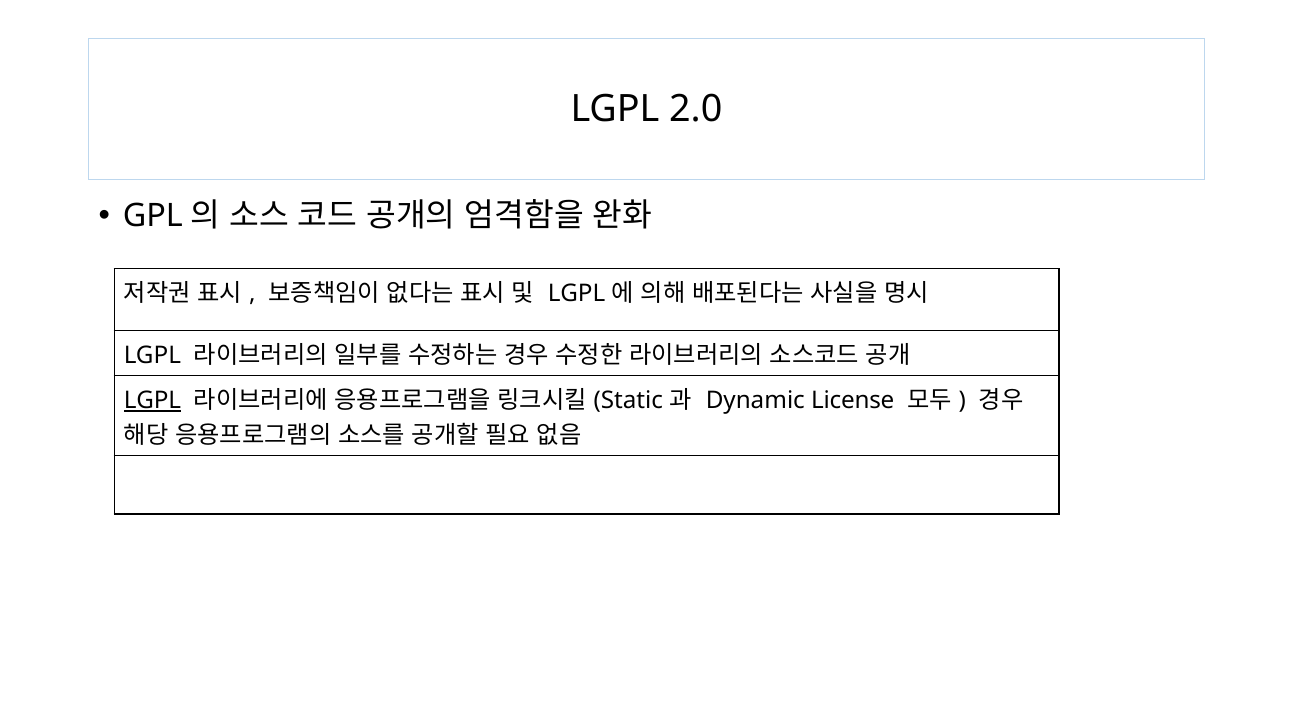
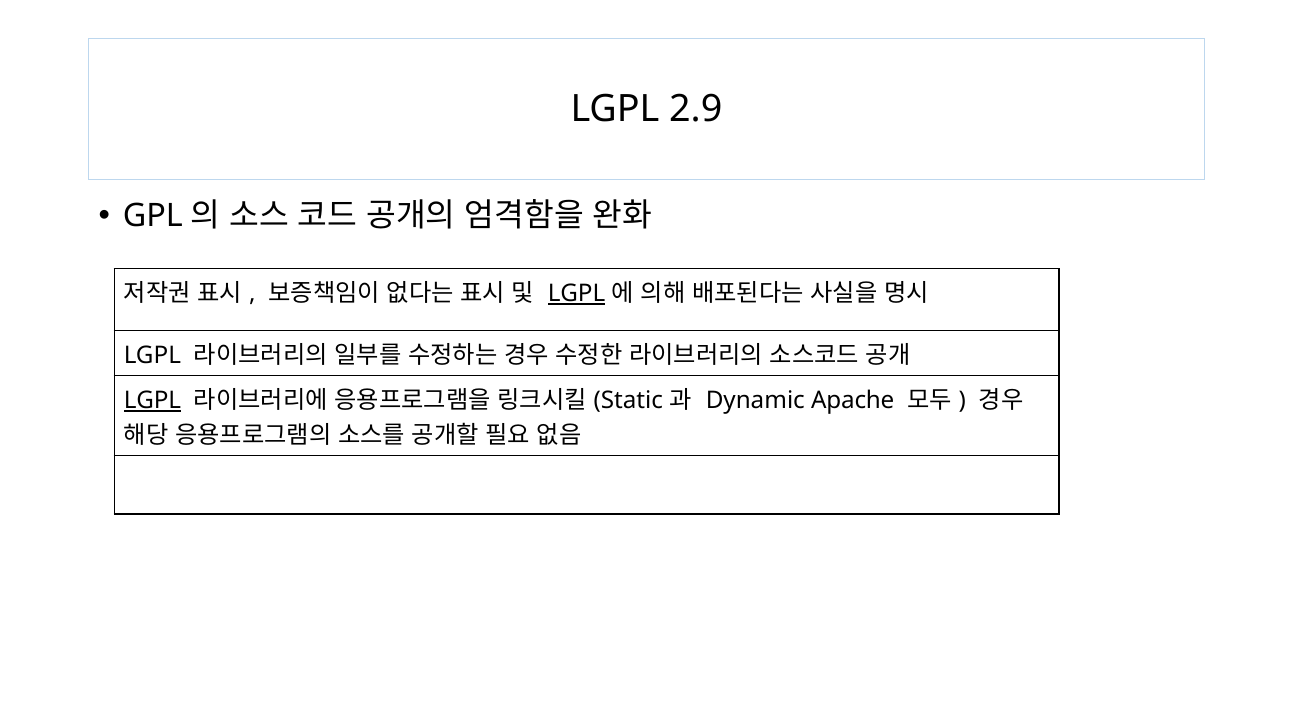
2.0: 2.0 -> 2.9
LGPL at (577, 294) underline: none -> present
License: License -> Apache
